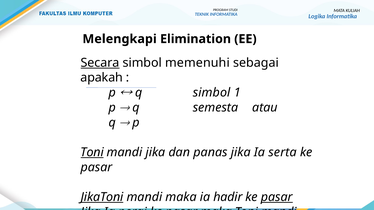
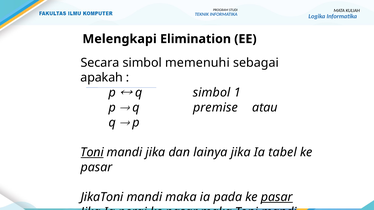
Secara underline: present -> none
semesta: semesta -> premise
panas: panas -> lainya
serta: serta -> tabel
JikaToni underline: present -> none
hadir: hadir -> pada
